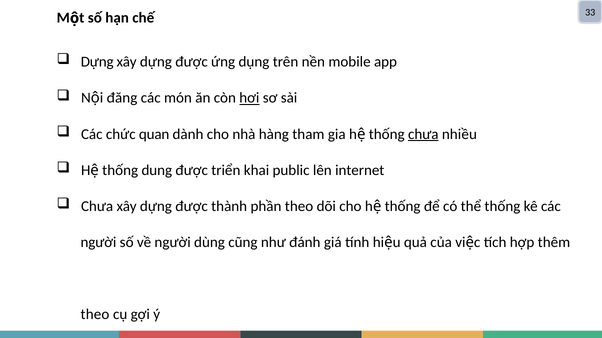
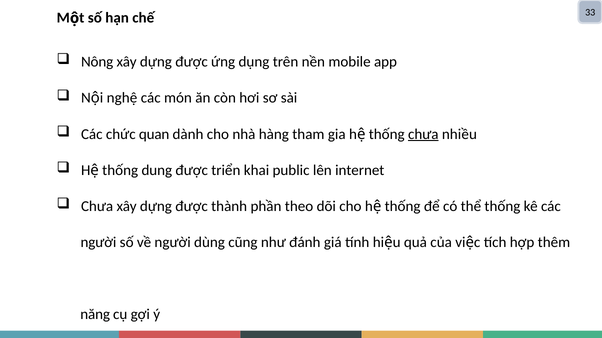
Dựng at (97, 62): Dựng -> Nông
đăng: đăng -> nghệ
hơi underline: present -> none
theo at (95, 315): theo -> năng
